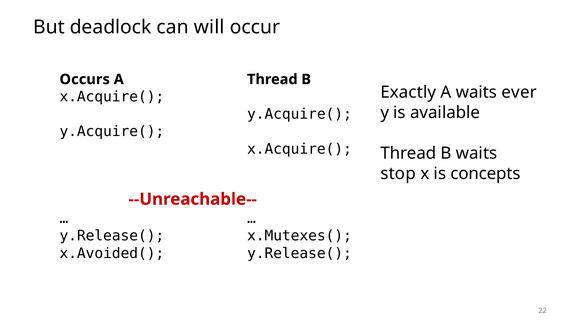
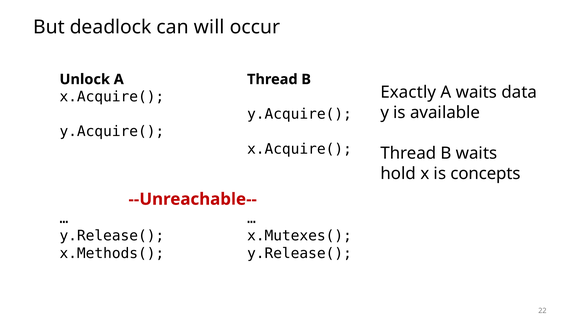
Occurs: Occurs -> Unlock
ever: ever -> data
stop: stop -> hold
x.Avoided(: x.Avoided( -> x.Methods(
